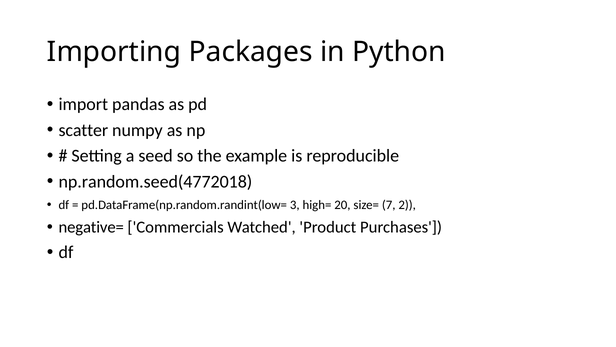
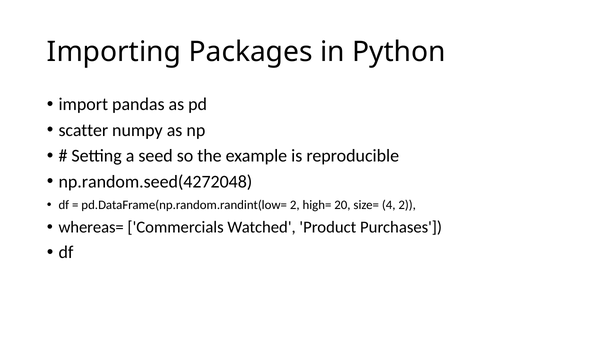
np.random.seed(4772018: np.random.seed(4772018 -> np.random.seed(4272048
pd.DataFrame(np.random.randint(low= 3: 3 -> 2
7: 7 -> 4
negative=: negative= -> whereas=
